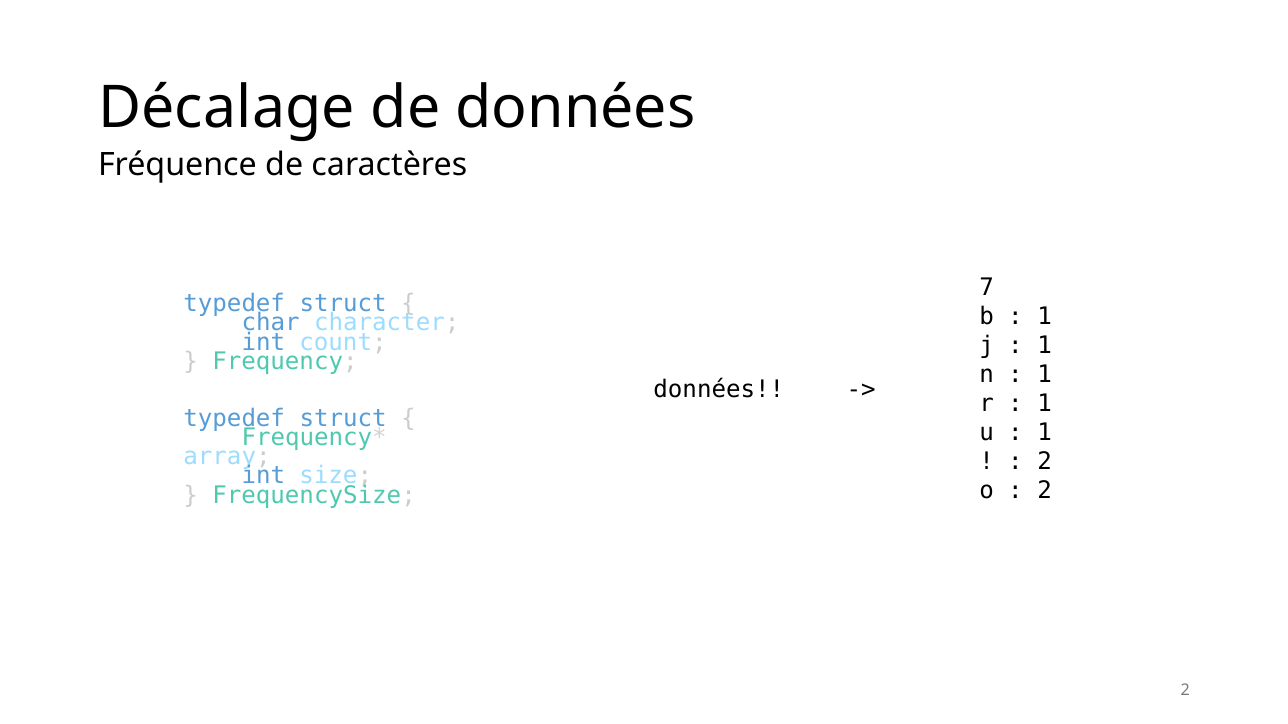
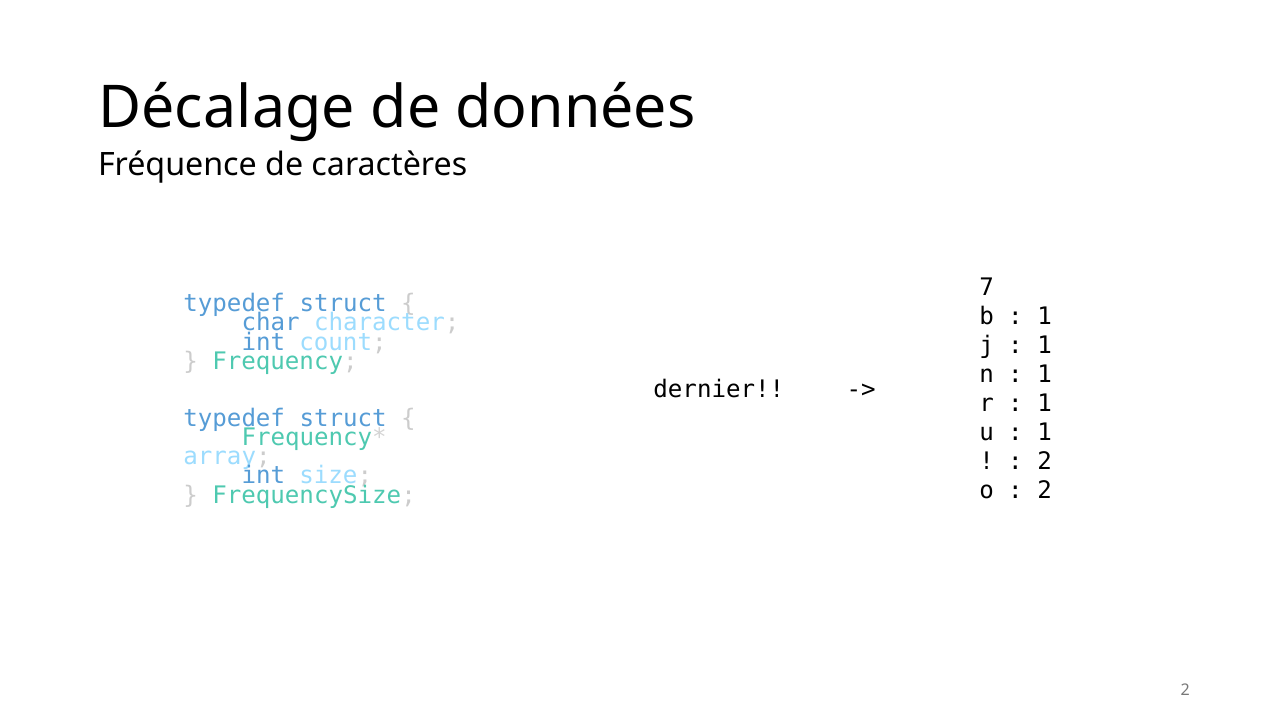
données at (719, 390): données -> dernier
